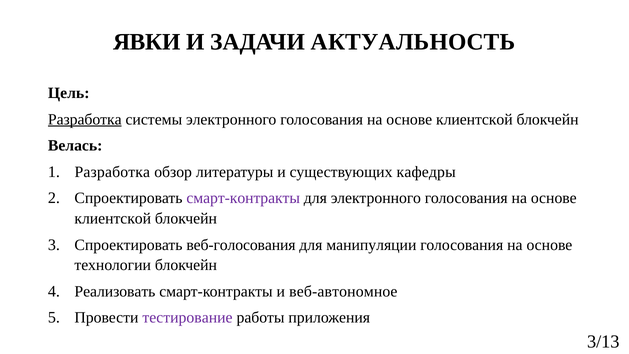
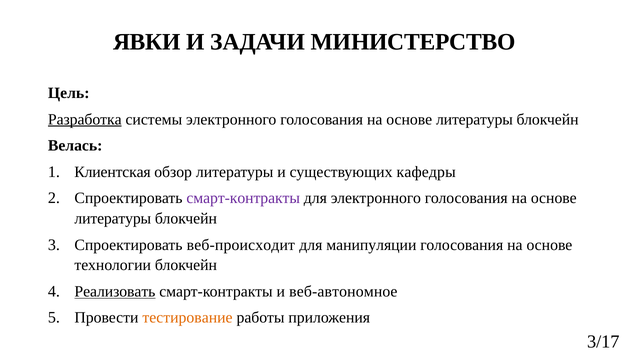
АКТУАЛЬНОСТЬ: АКТУАЛЬНОСТЬ -> МИНИСТЕРСТВО
клиентской at (474, 119): клиентской -> литературы
Разработка at (112, 172): Разработка -> Клиентская
клиентской at (113, 218): клиентской -> литературы
веб-голосования: веб-голосования -> веб-происходит
Реализовать underline: none -> present
тестирование colour: purple -> orange
3/13: 3/13 -> 3/17
